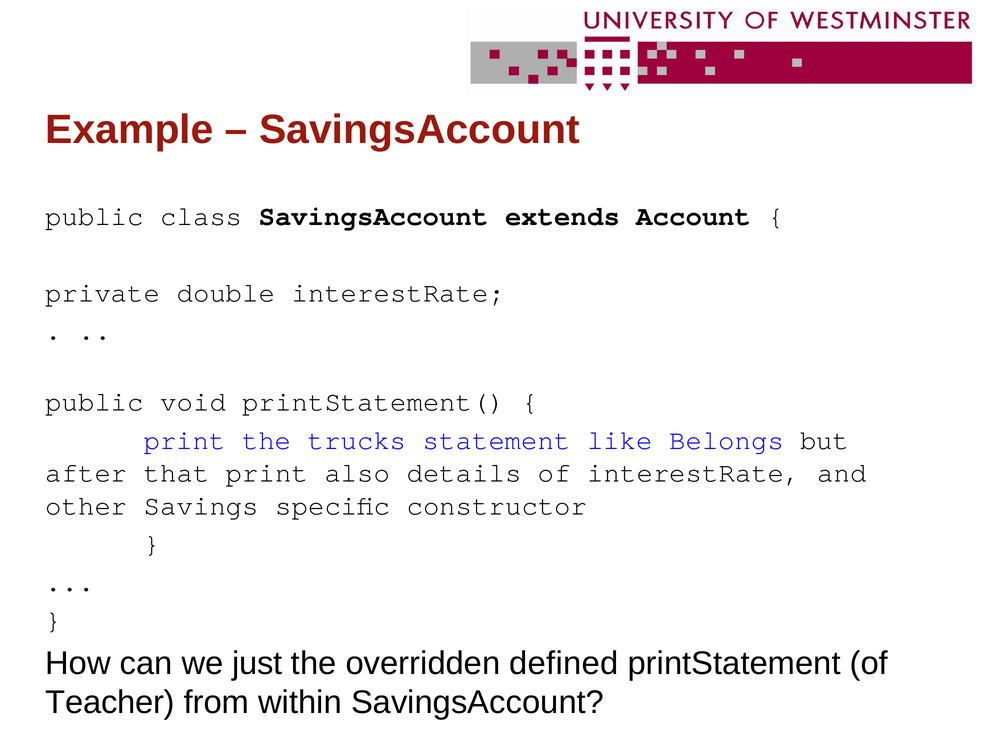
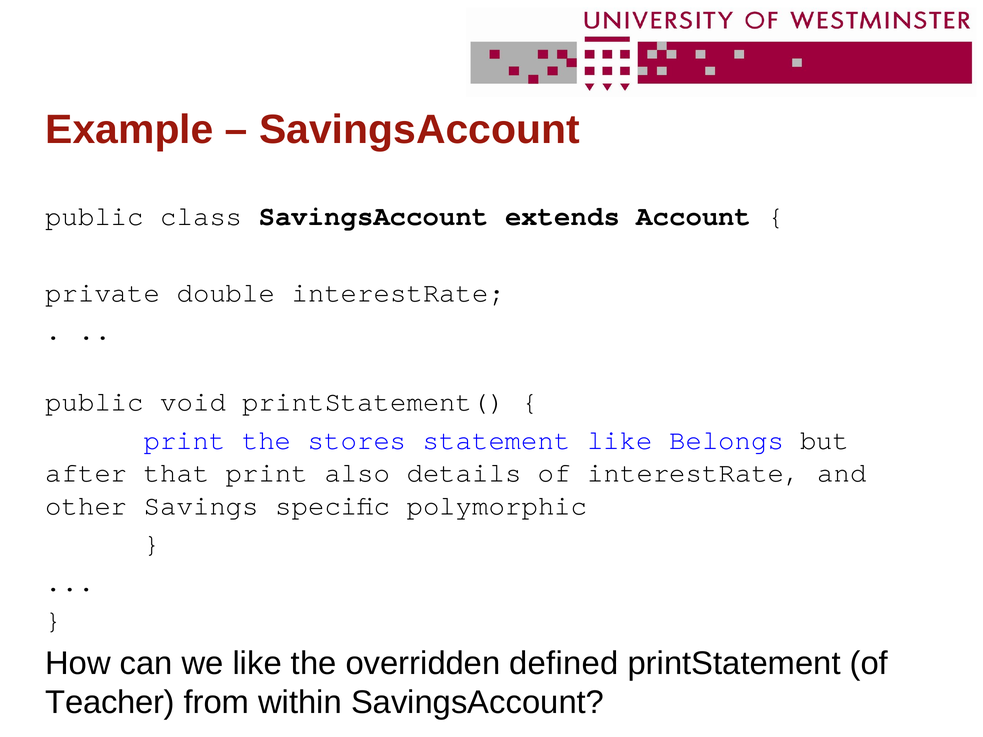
trucks: trucks -> stores
constructor: constructor -> polymorphic
we just: just -> like
